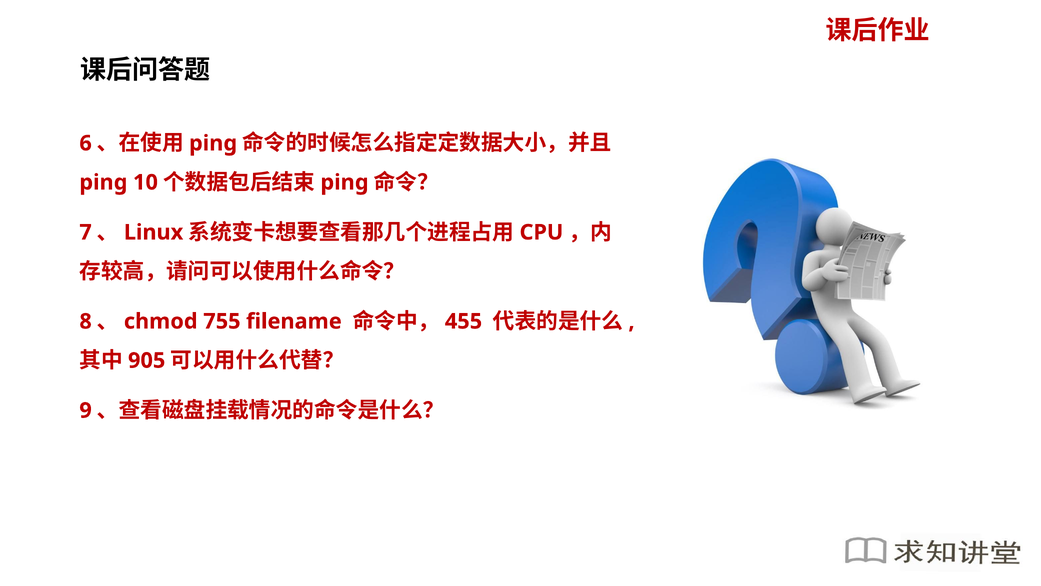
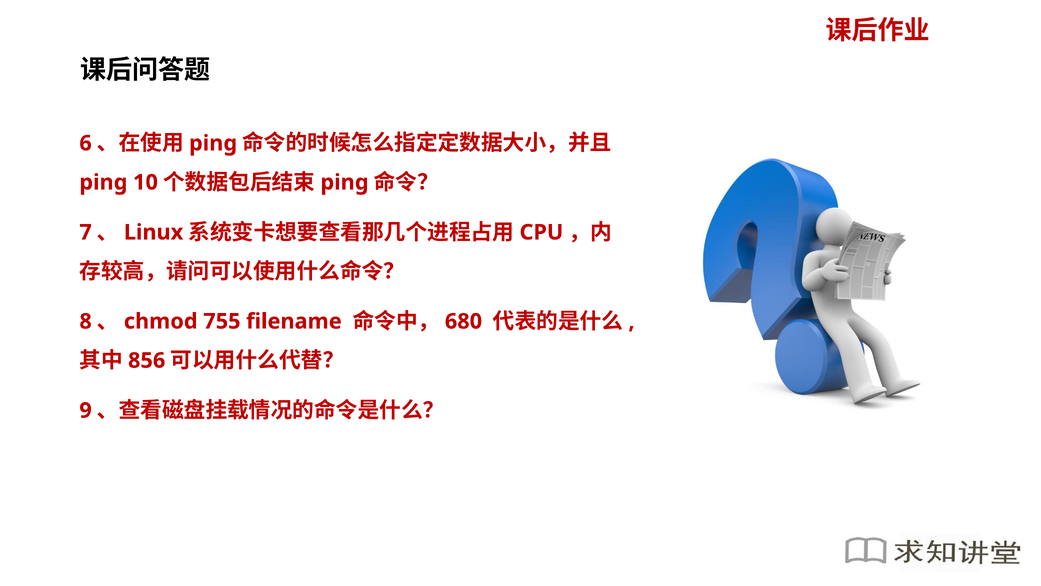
455: 455 -> 680
905: 905 -> 856
